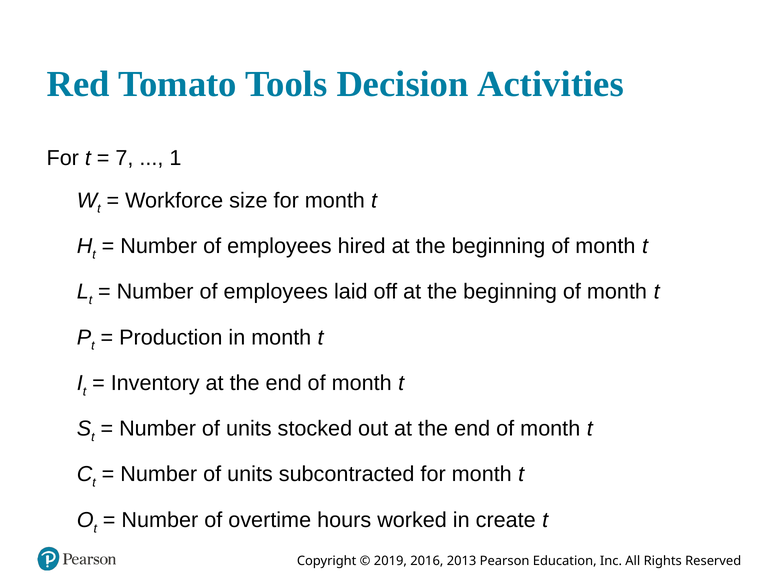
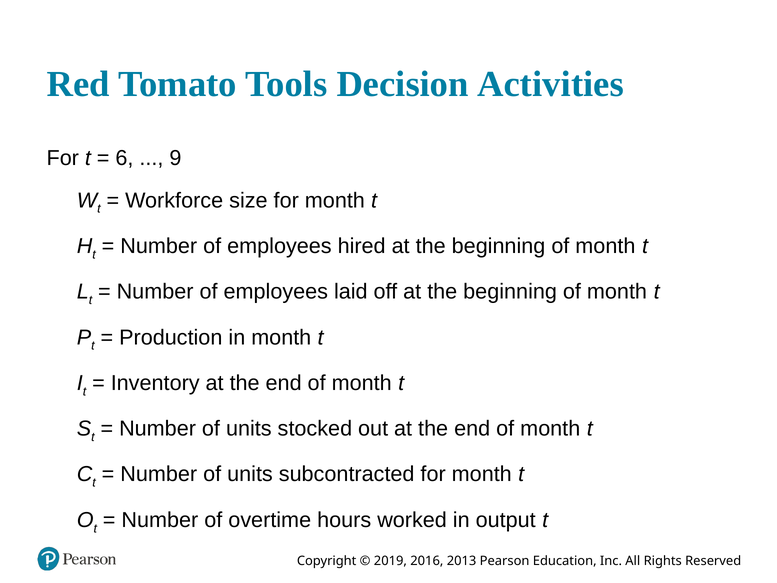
7: 7 -> 6
1: 1 -> 9
create: create -> output
